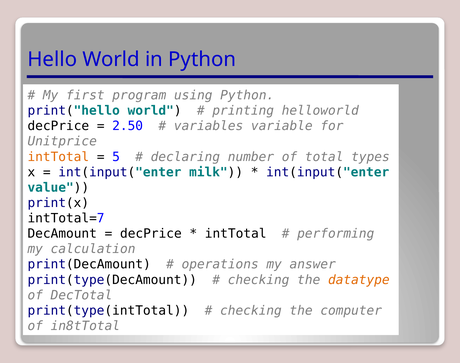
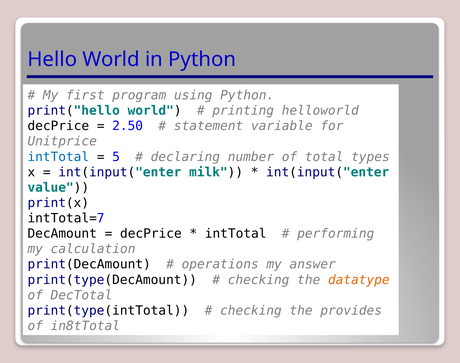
variables: variables -> statement
intTotal at (58, 156) colour: orange -> blue
computer: computer -> provides
